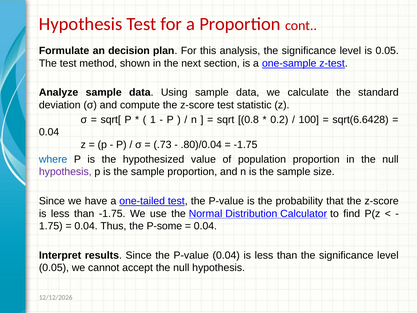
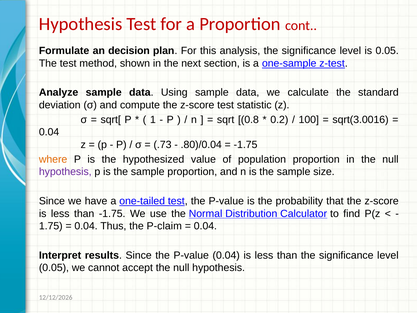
sqrt(6.6428: sqrt(6.6428 -> sqrt(3.0016
where colour: blue -> orange
P-some: P-some -> P-claim
